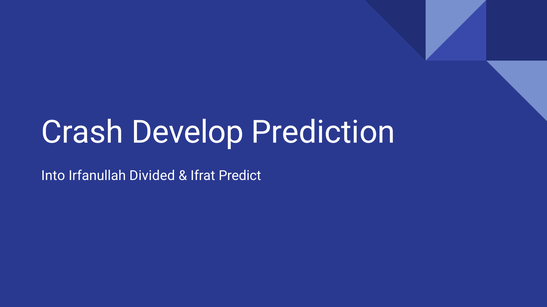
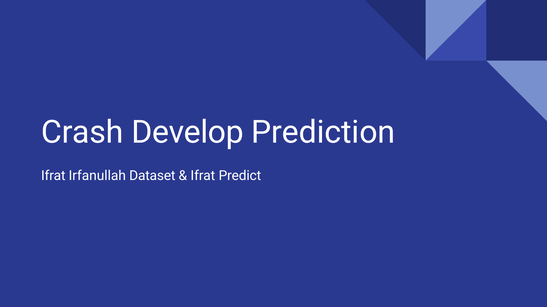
Into at (53, 176): Into -> Ifrat
Divided: Divided -> Dataset
